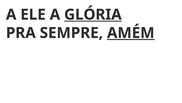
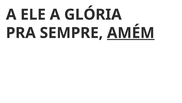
GLÓRIA underline: present -> none
